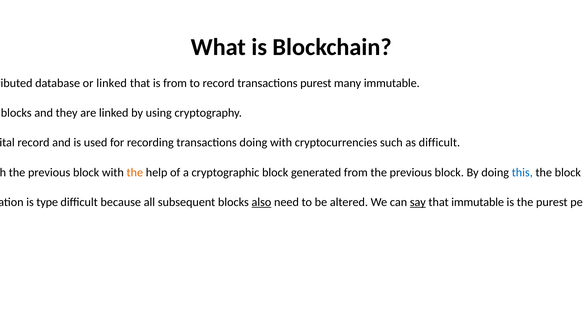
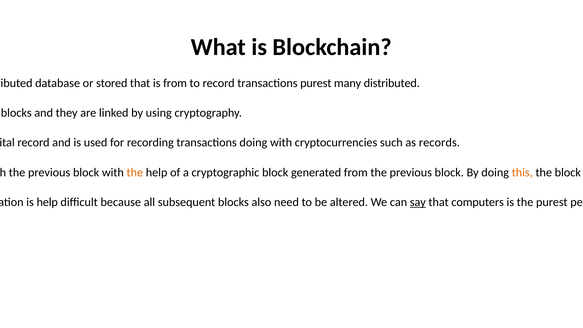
or linked: linked -> stored
many immutable: immutable -> distributed
as difficult: difficult -> records
this colour: blue -> orange
is type: type -> help
also underline: present -> none
that immutable: immutable -> computers
